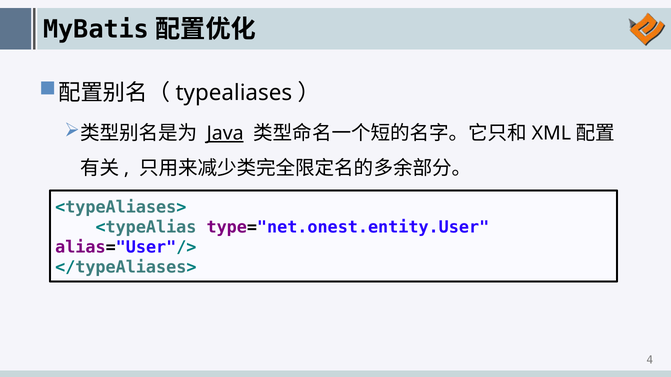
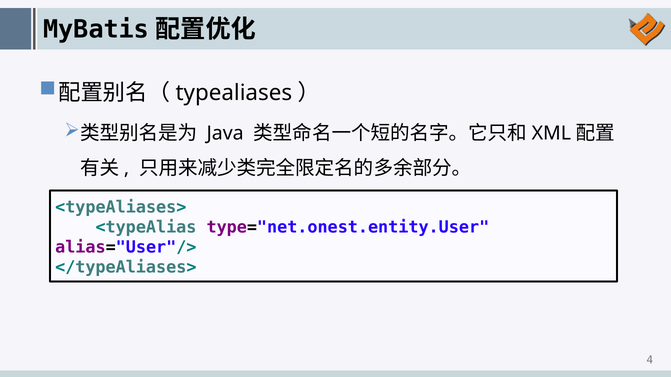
Java underline: present -> none
